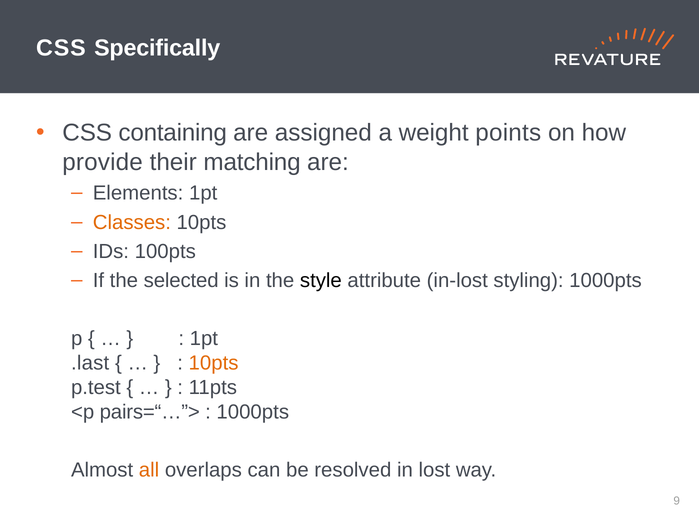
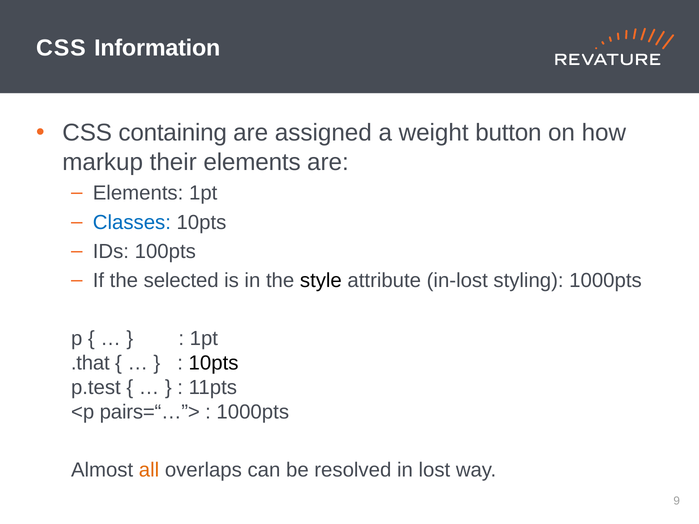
Specifically: Specifically -> Information
points: points -> button
provide: provide -> markup
their matching: matching -> elements
Classes colour: orange -> blue
.last: .last -> .that
10pts at (214, 363) colour: orange -> black
